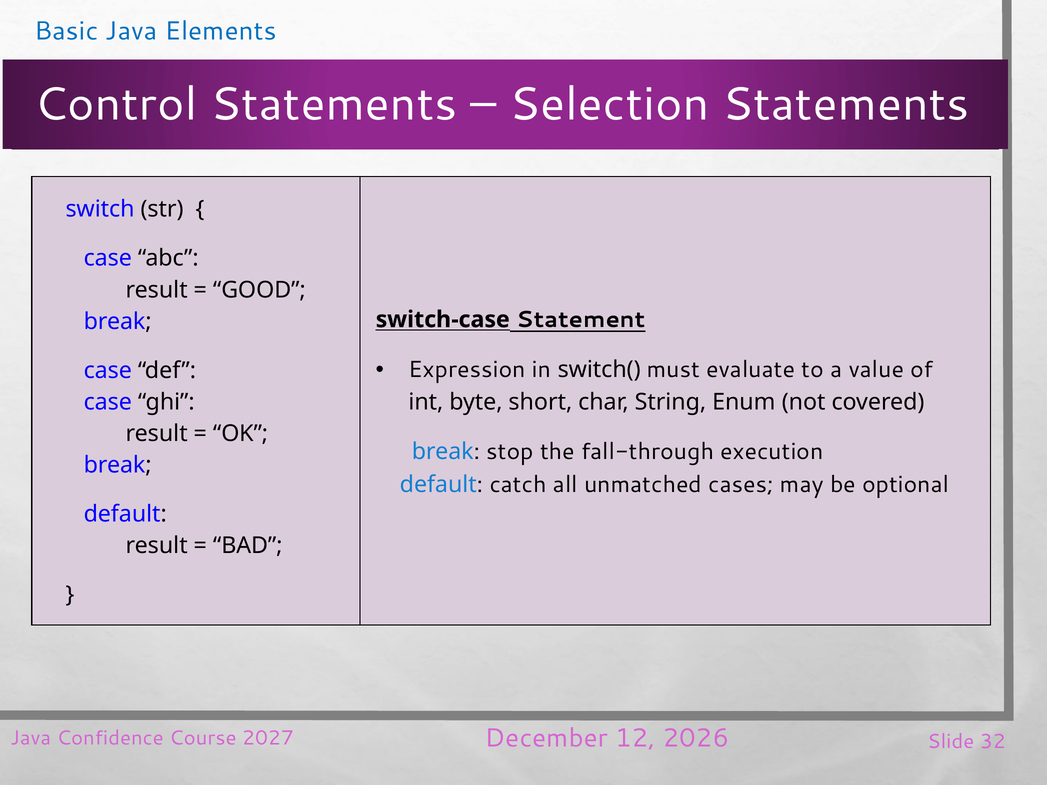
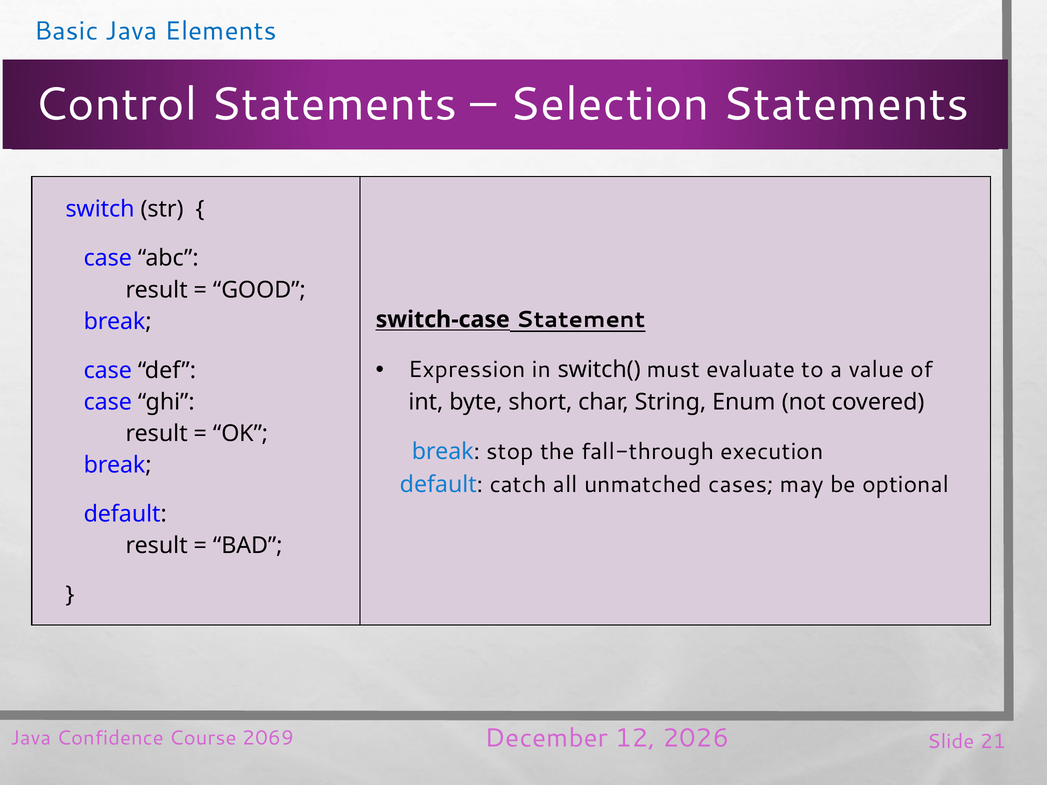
2027: 2027 -> 2069
32: 32 -> 21
